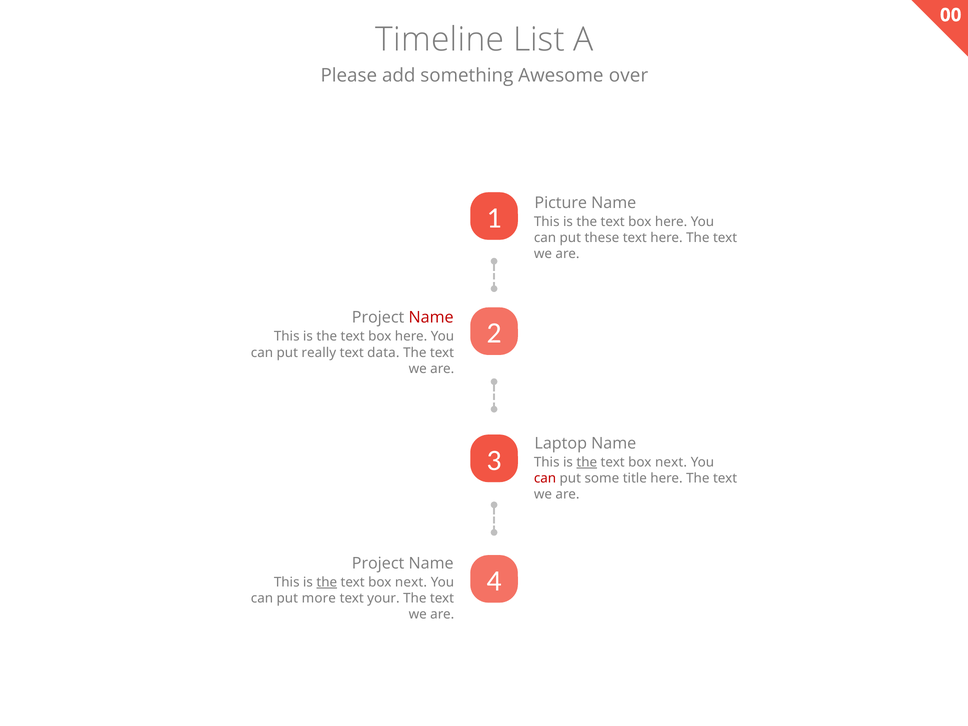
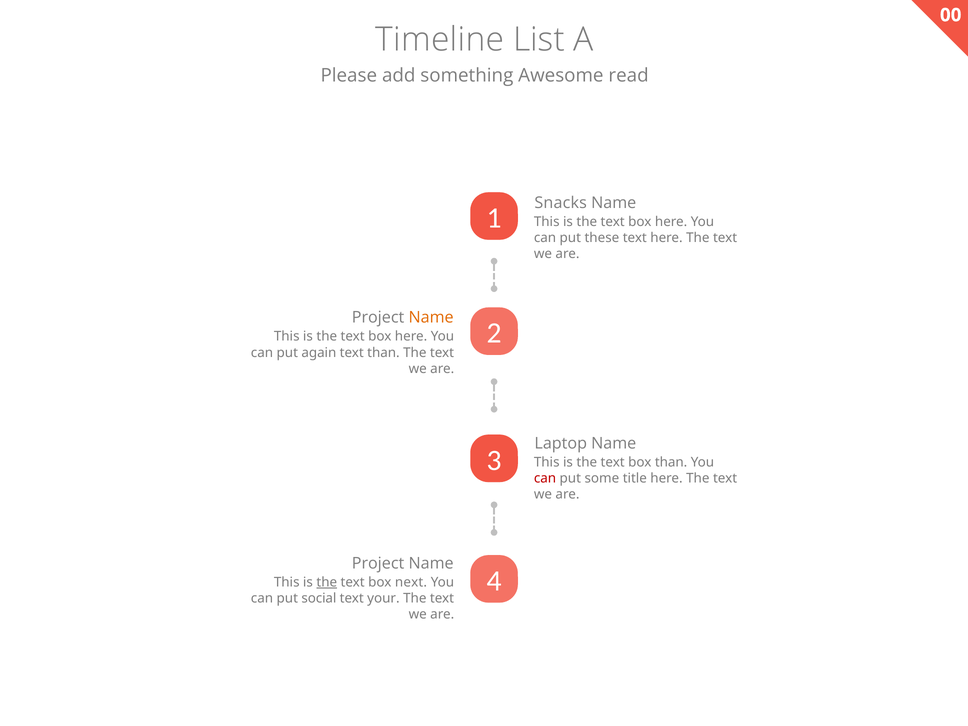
over: over -> read
Picture: Picture -> Snacks
Name at (431, 318) colour: red -> orange
really: really -> again
text data: data -> than
the at (587, 462) underline: present -> none
next at (671, 462): next -> than
more: more -> social
